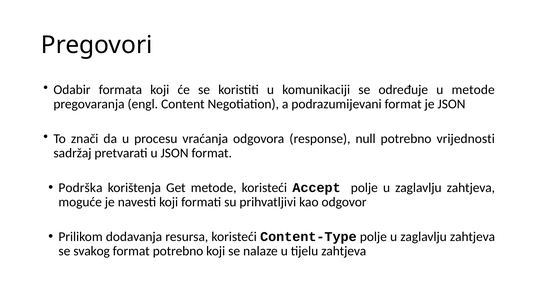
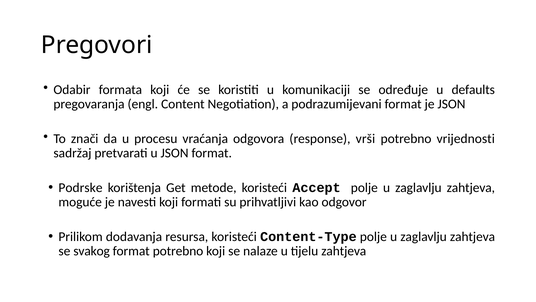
u metode: metode -> defaults
null: null -> vrši
Podrška: Podrška -> Podrske
